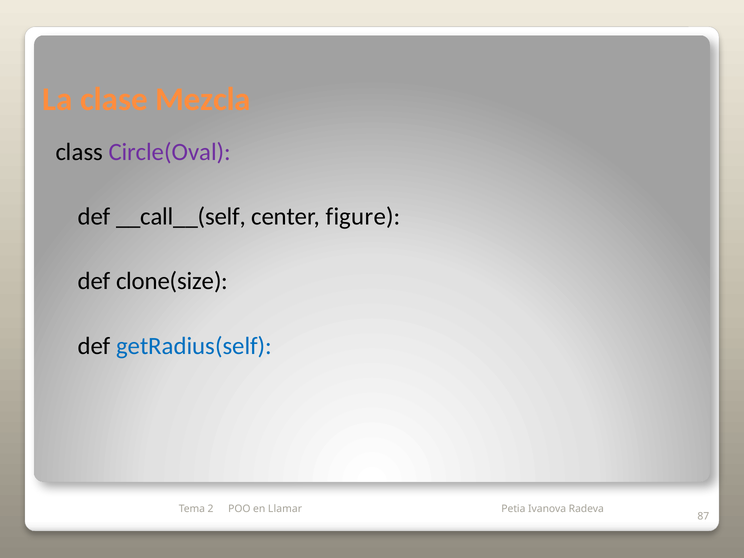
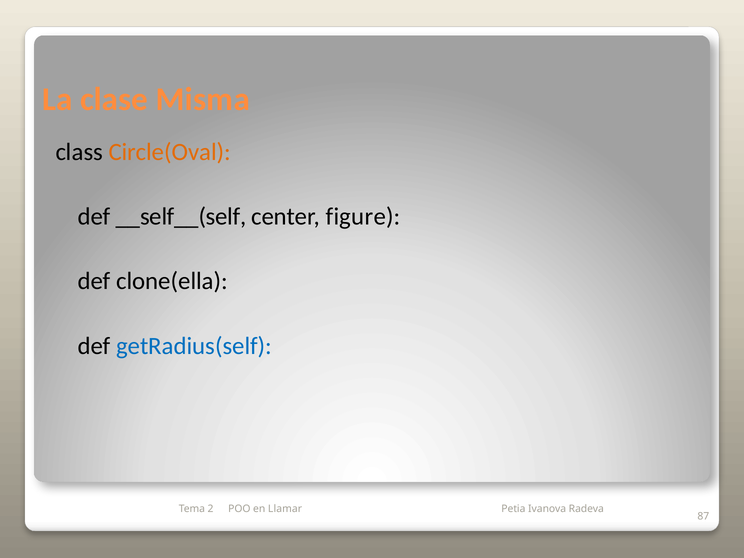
Mezcla: Mezcla -> Misma
Circle(Oval colour: purple -> orange
__call__(self: __call__(self -> __self__(self
clone(size: clone(size -> clone(ella
